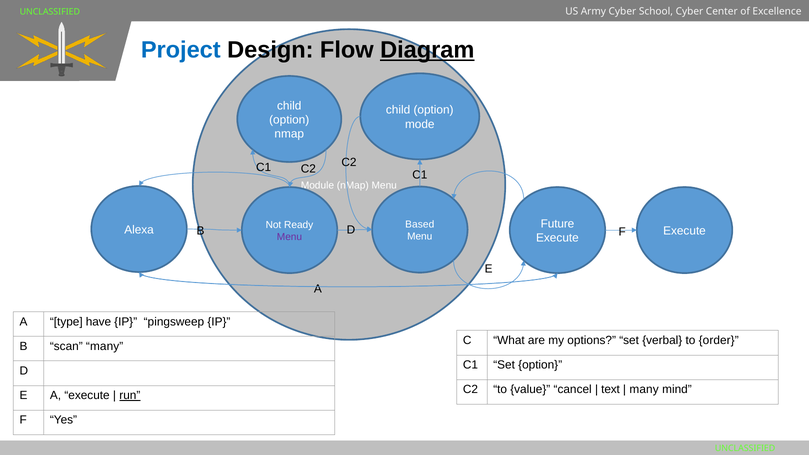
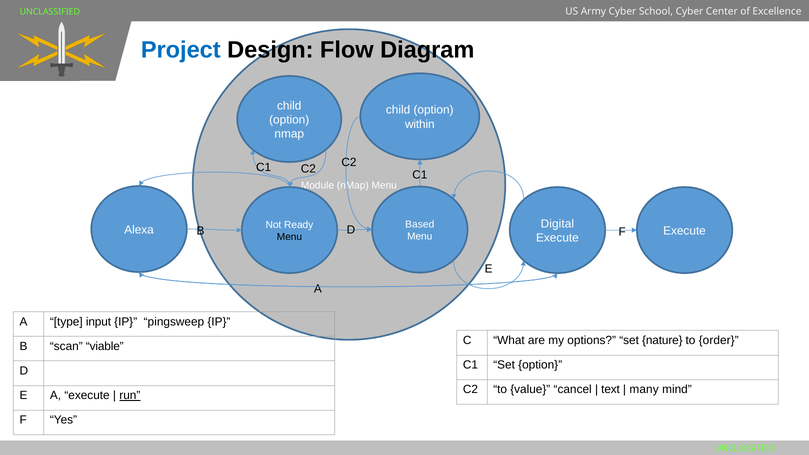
Diagram underline: present -> none
mode: mode -> within
Future: Future -> Digital
Menu at (289, 237) colour: purple -> black
have: have -> input
verbal: verbal -> nature
scan many: many -> viable
